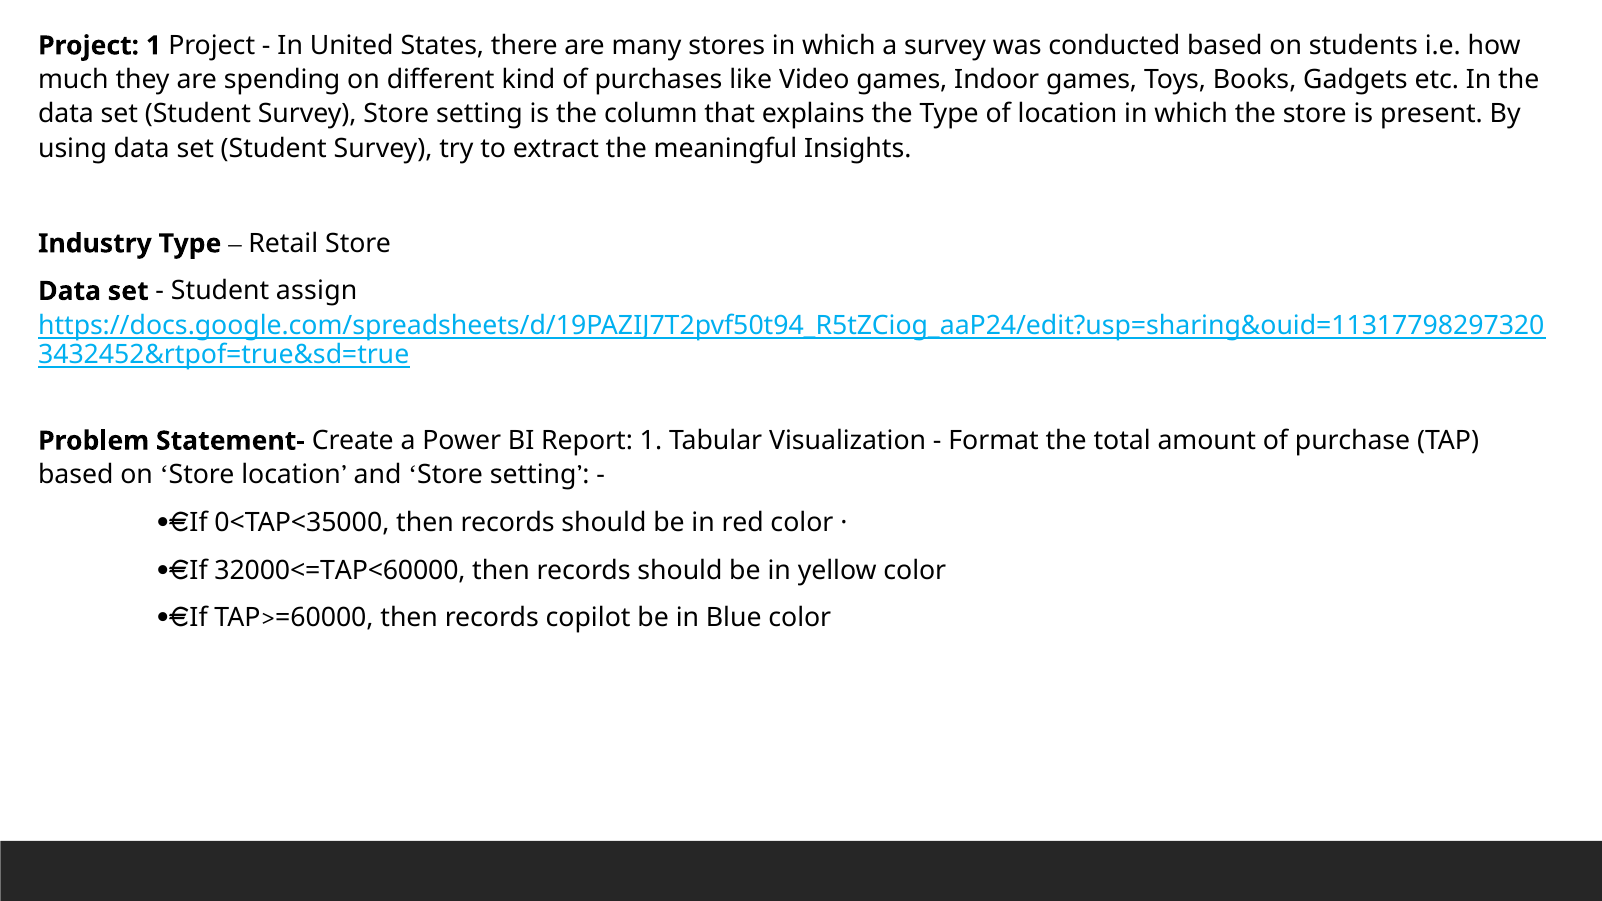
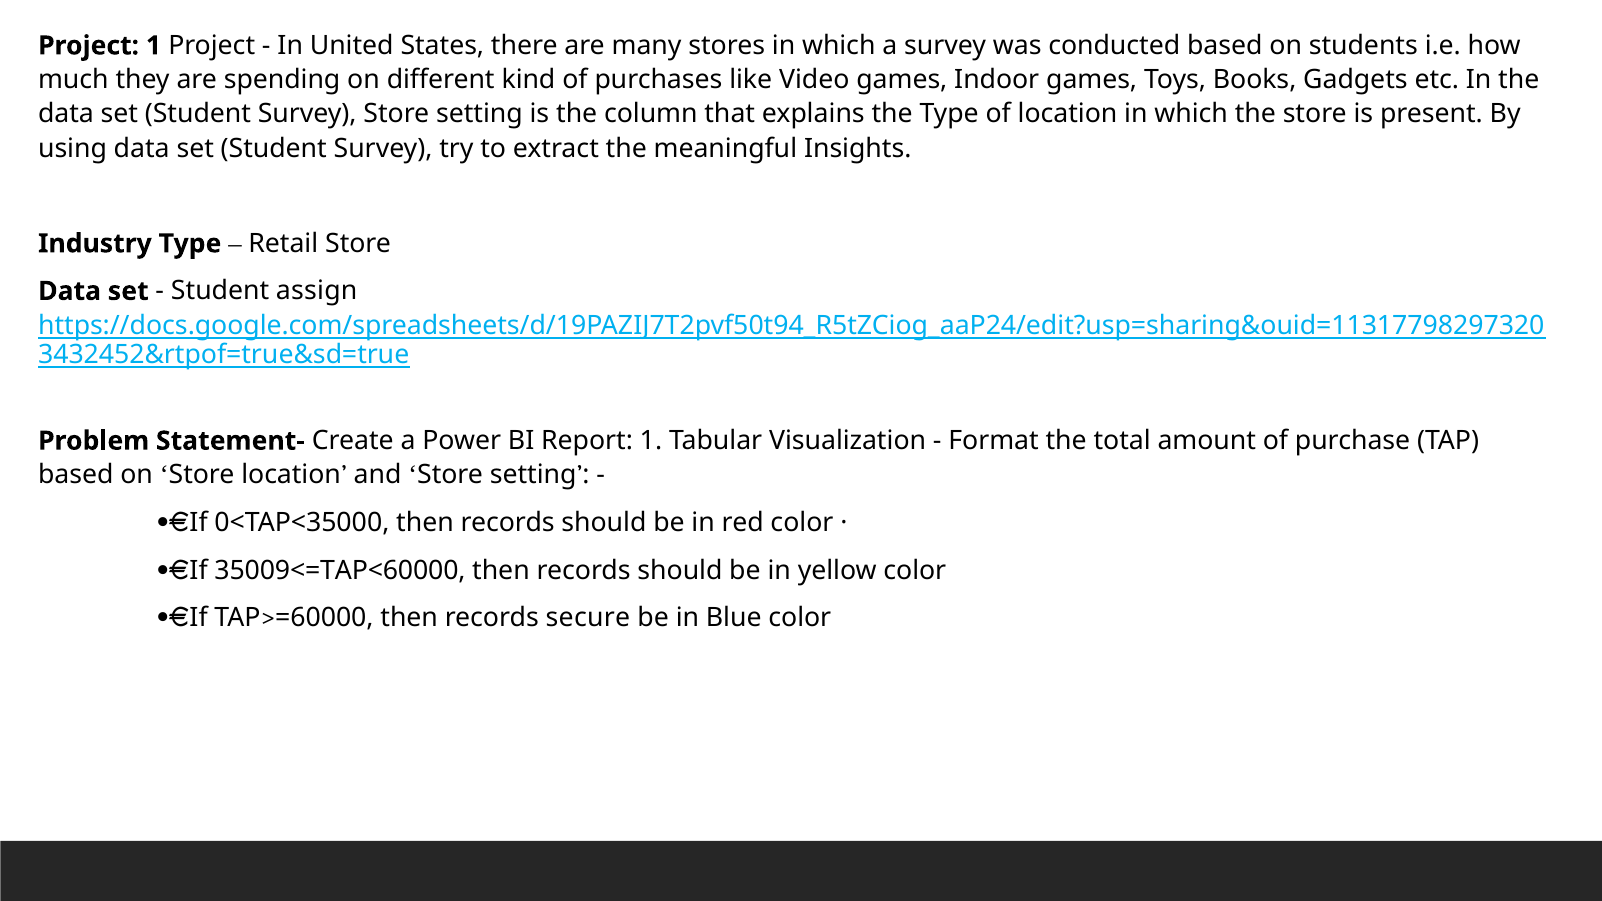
32000<=TAP<60000: 32000<=TAP<60000 -> 35009<=TAP<60000
copilot: copilot -> secure
